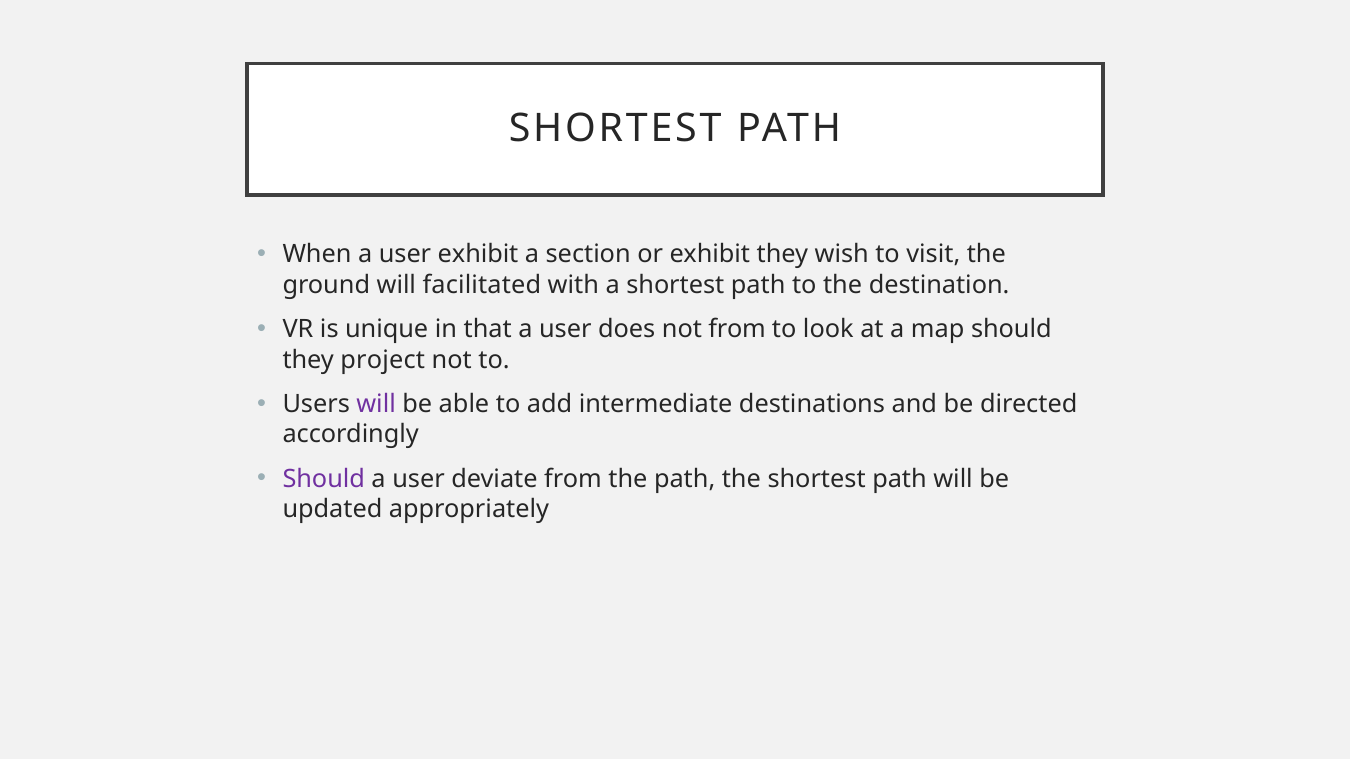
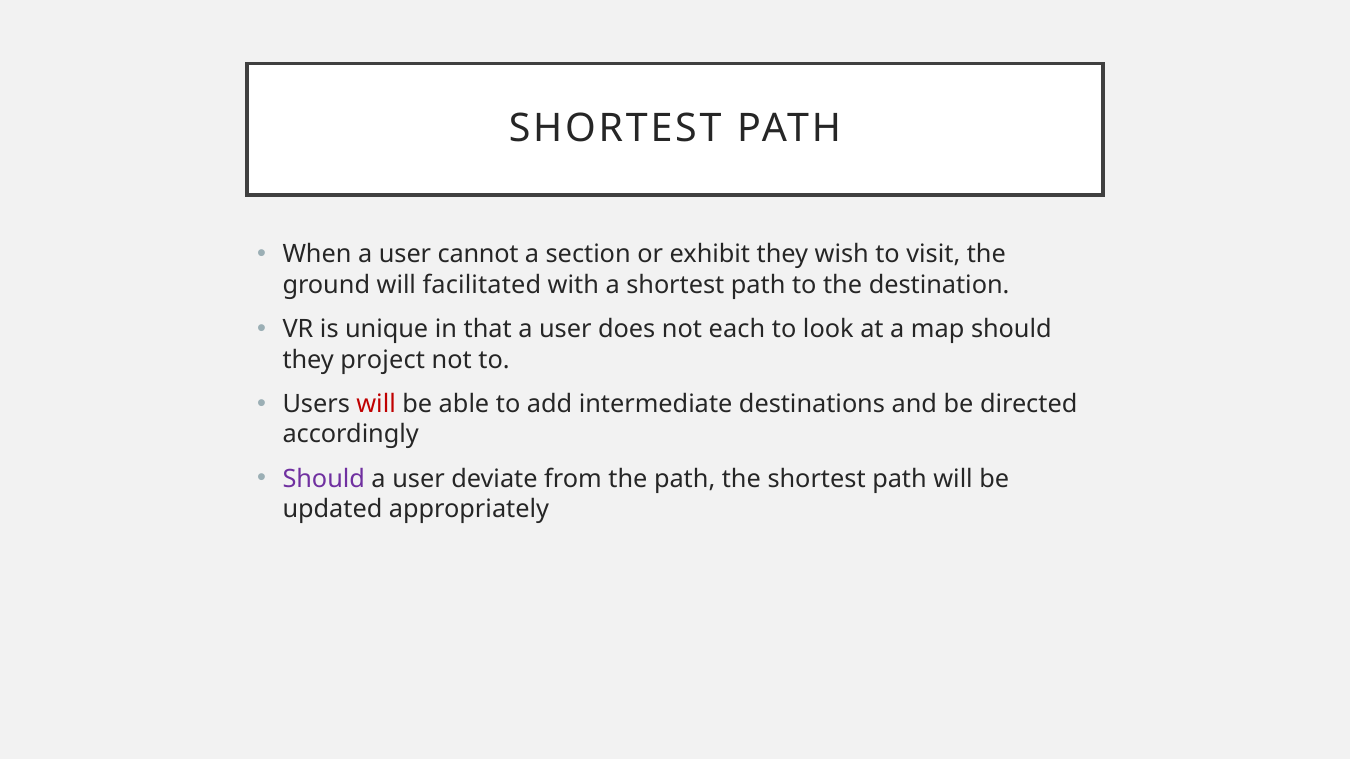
user exhibit: exhibit -> cannot
not from: from -> each
will at (376, 404) colour: purple -> red
